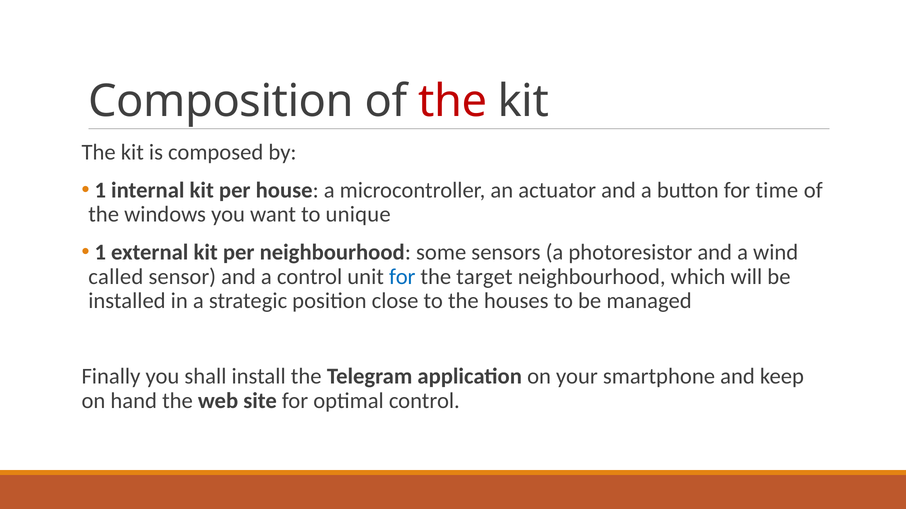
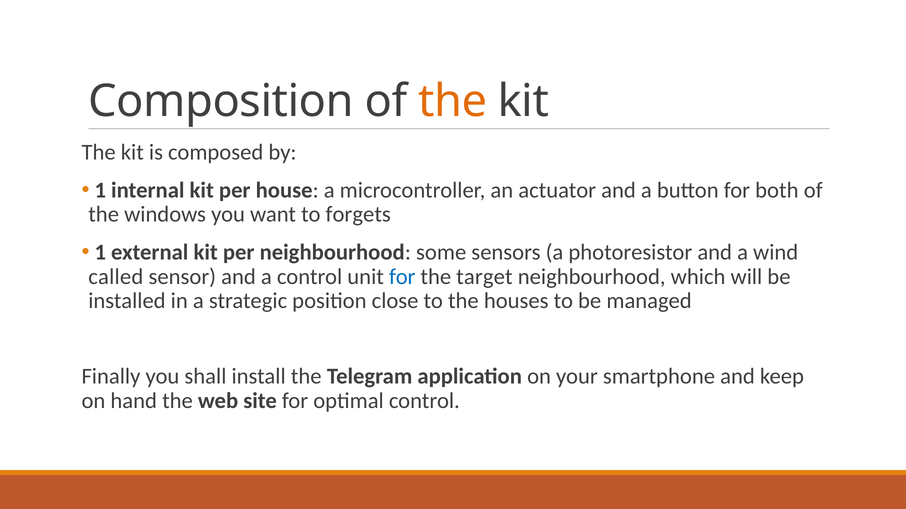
the at (453, 102) colour: red -> orange
time: time -> both
unique: unique -> forgets
